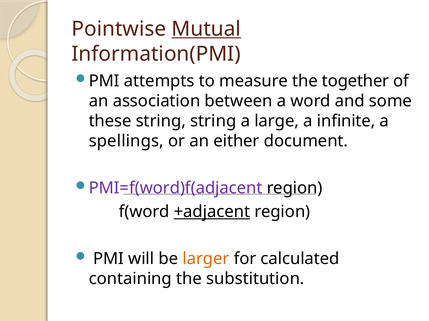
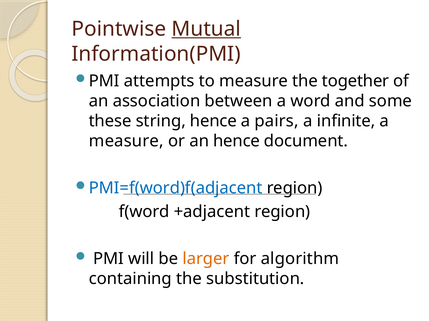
string string: string -> hence
large: large -> pairs
spellings at (126, 141): spellings -> measure
an either: either -> hence
PMI=f(word)f(adjacent colour: purple -> blue
+adjacent underline: present -> none
calculated: calculated -> algorithm
